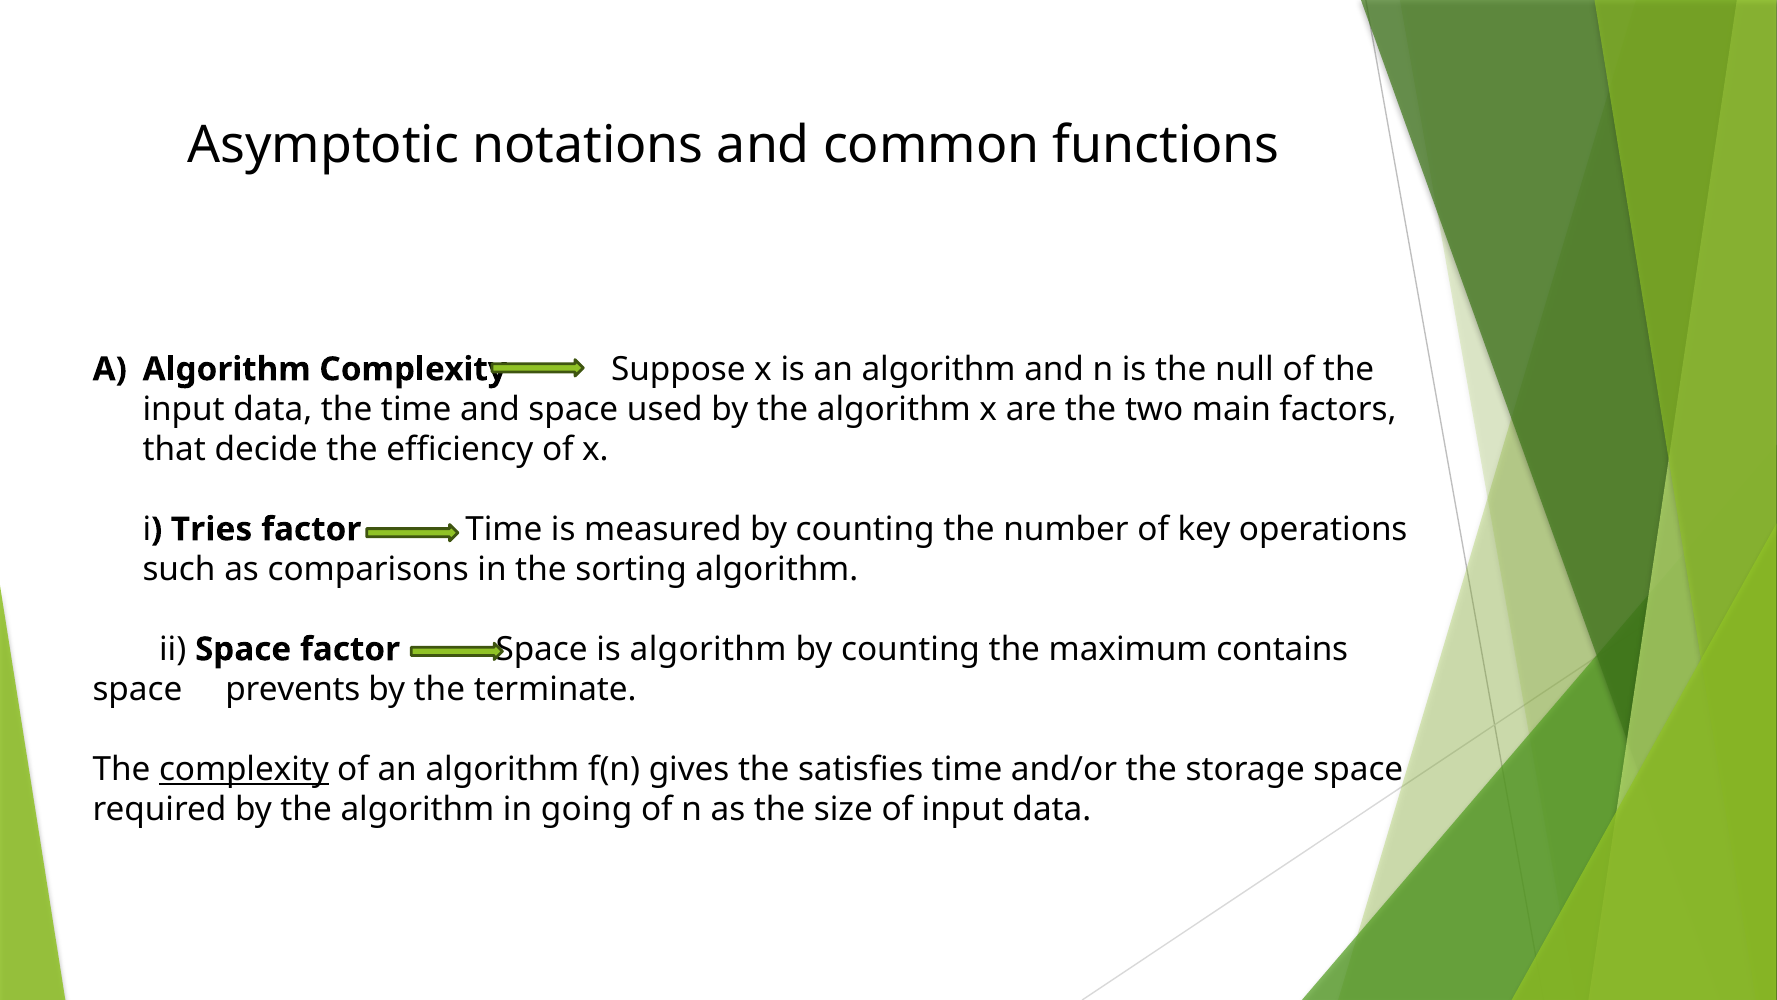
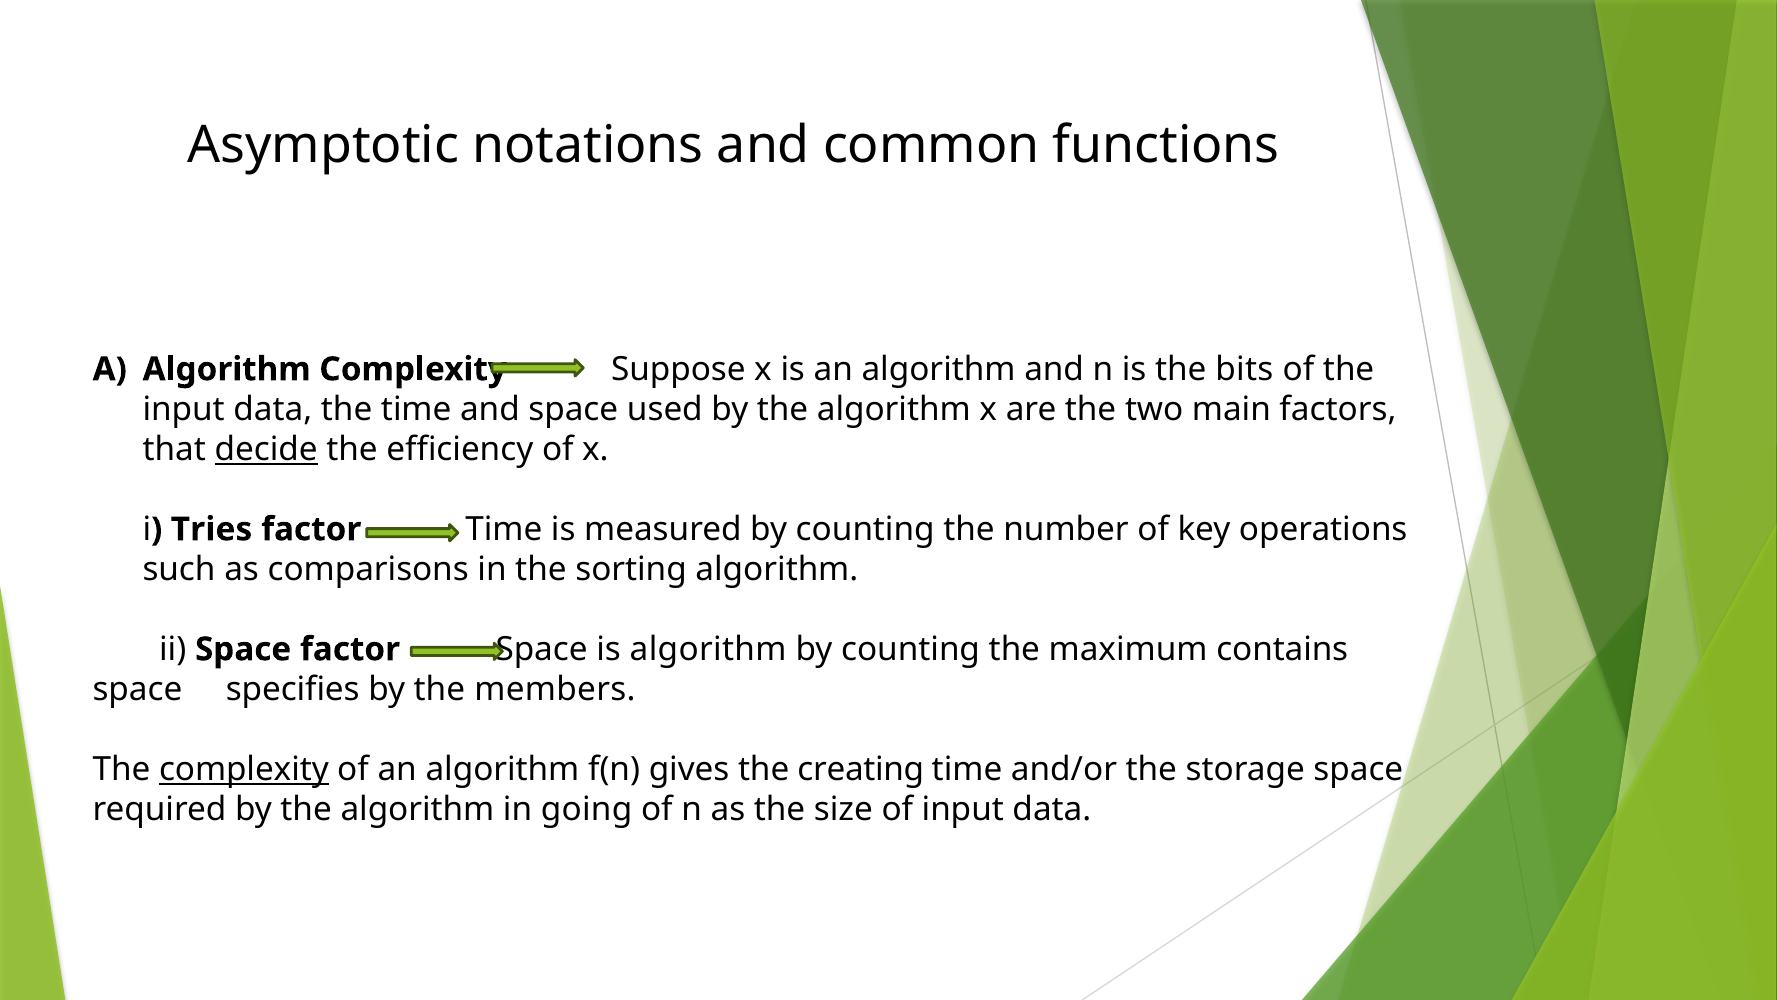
null: null -> bits
decide underline: none -> present
prevents: prevents -> specifies
terminate: terminate -> members
satisfies: satisfies -> creating
